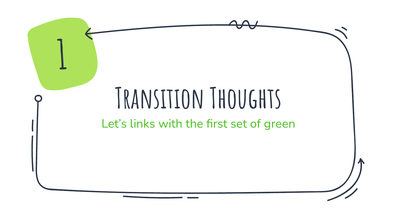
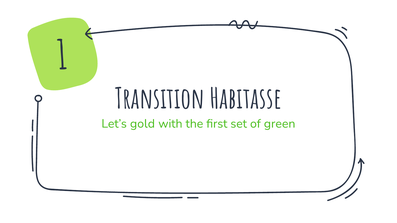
Thoughts: Thoughts -> Habitasse
links: links -> gold
